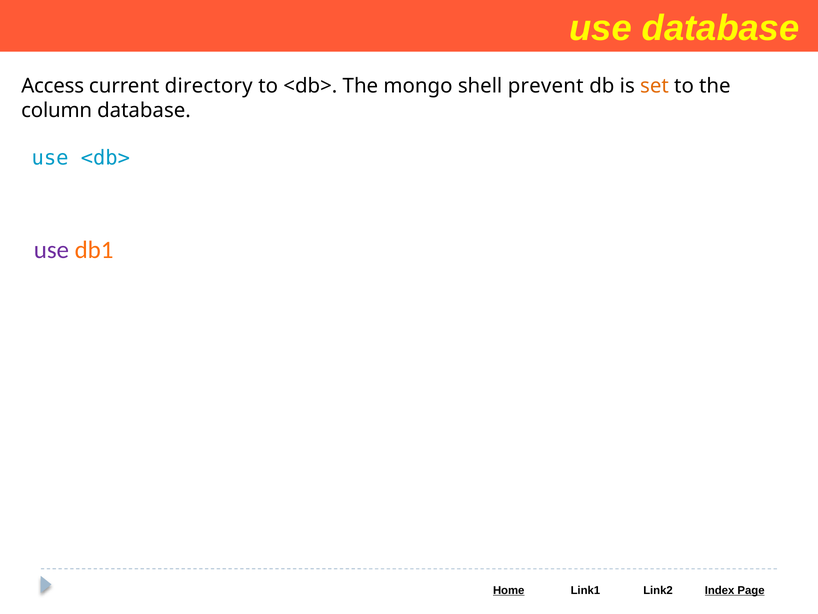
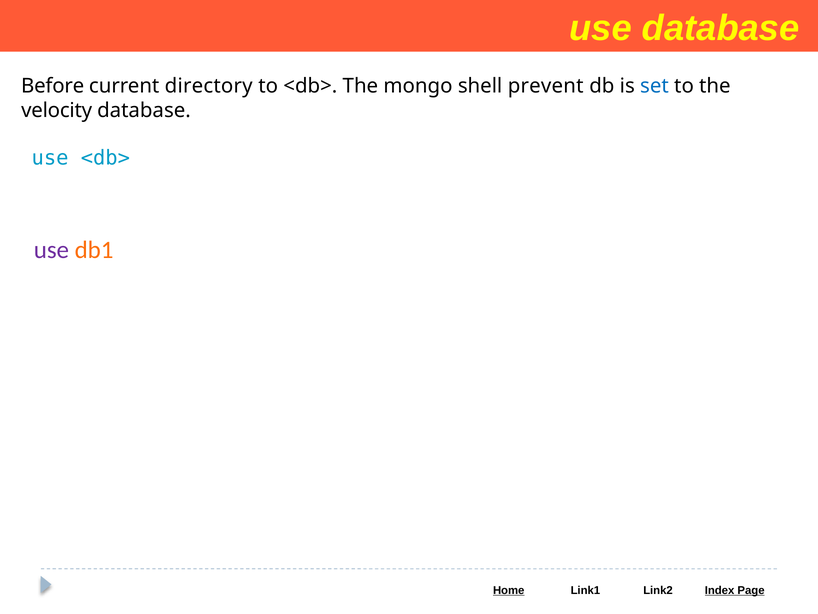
Access: Access -> Before
set colour: orange -> blue
column: column -> velocity
